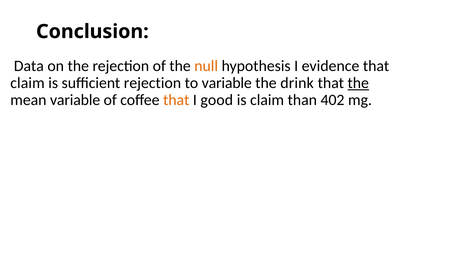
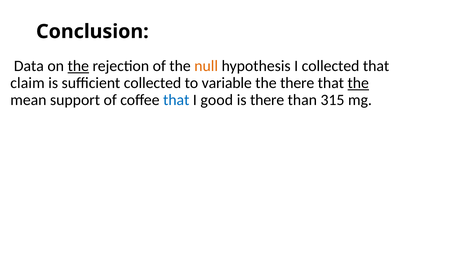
the at (78, 66) underline: none -> present
I evidence: evidence -> collected
sufficient rejection: rejection -> collected
the drink: drink -> there
mean variable: variable -> support
that at (176, 100) colour: orange -> blue
is claim: claim -> there
402: 402 -> 315
